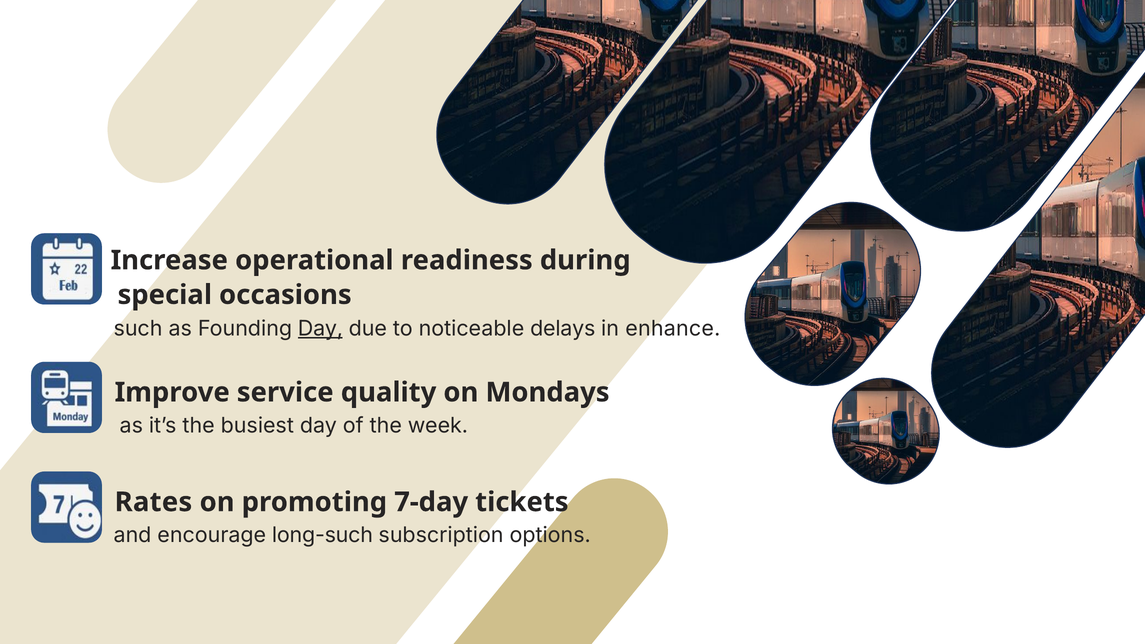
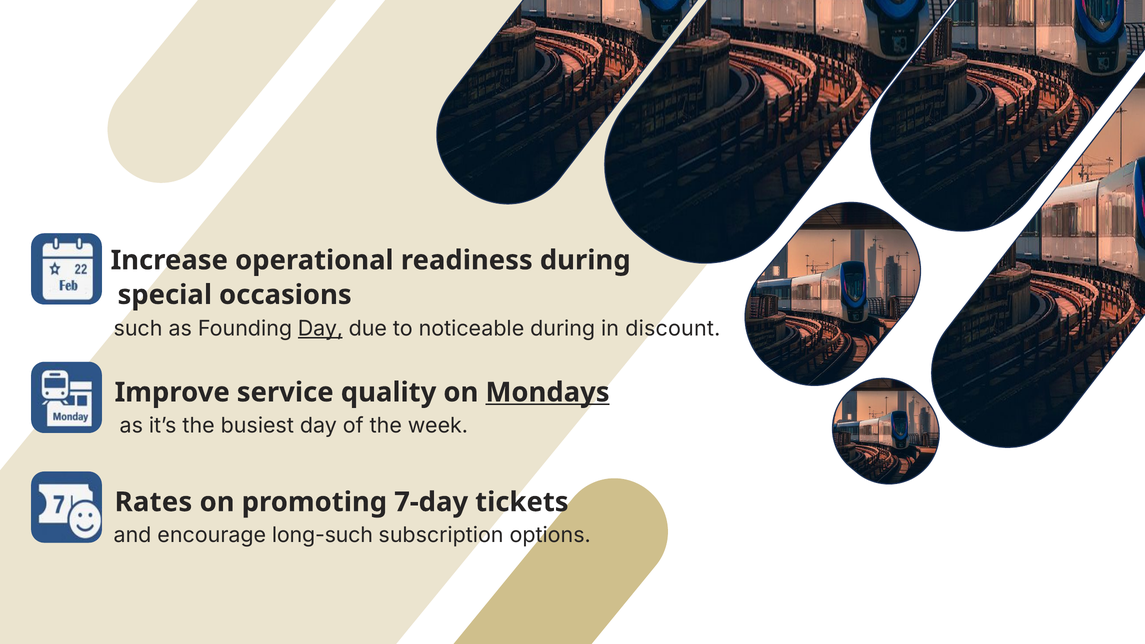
noticeable delays: delays -> during
enhance: enhance -> discount
Mondays underline: none -> present
